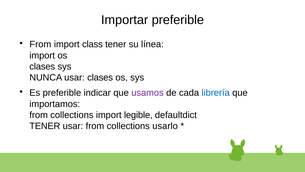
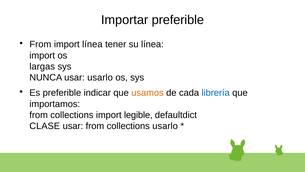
import class: class -> línea
clases at (42, 66): clases -> largas
usar clases: clases -> usarlo
usamos colour: purple -> orange
TENER at (45, 126): TENER -> CLASE
